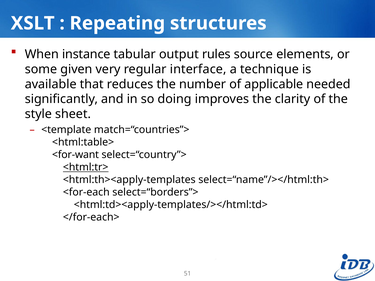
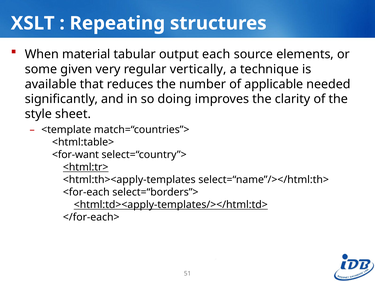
instance: instance -> material
rules: rules -> each
interface: interface -> vertically
<html:td><apply-templates/></html:td> underline: none -> present
